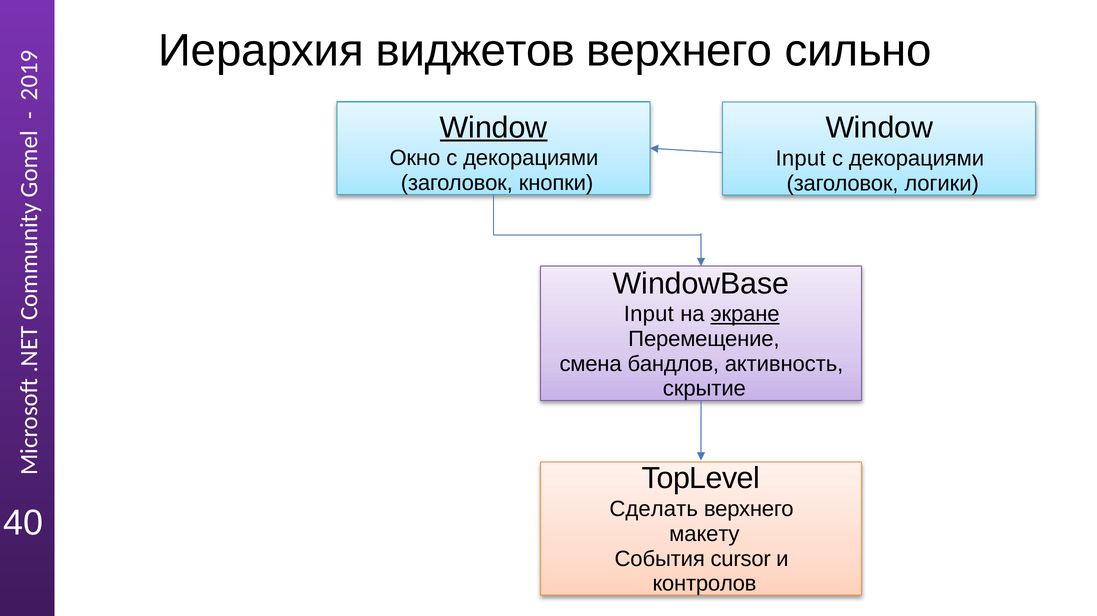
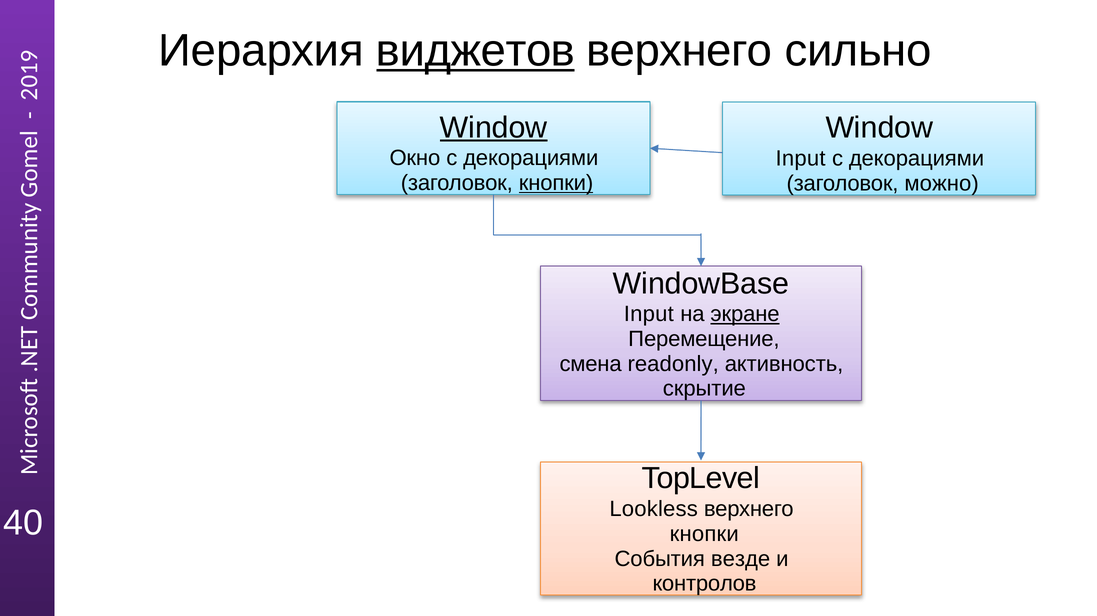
виджетов underline: none -> present
кнопки at (556, 183) underline: none -> present
логики: логики -> можно
бандлов: бандлов -> readonly
Сделать: Сделать -> Lookless
макету at (704, 534): макету -> кнопки
cursor: cursor -> везде
